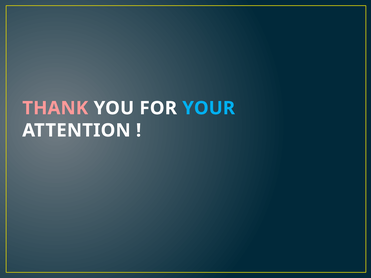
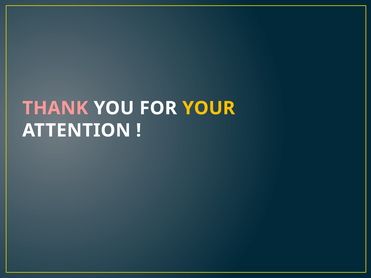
YOUR colour: light blue -> yellow
